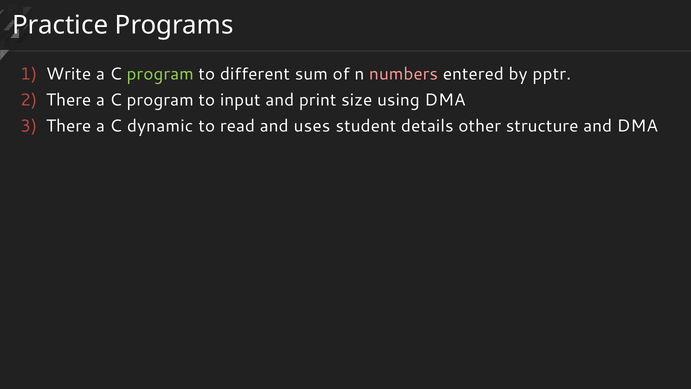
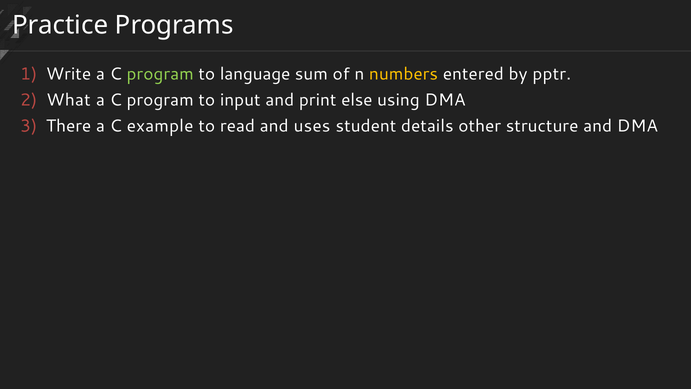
different: different -> language
numbers colour: pink -> yellow
There at (69, 100): There -> What
size: size -> else
dynamic: dynamic -> example
